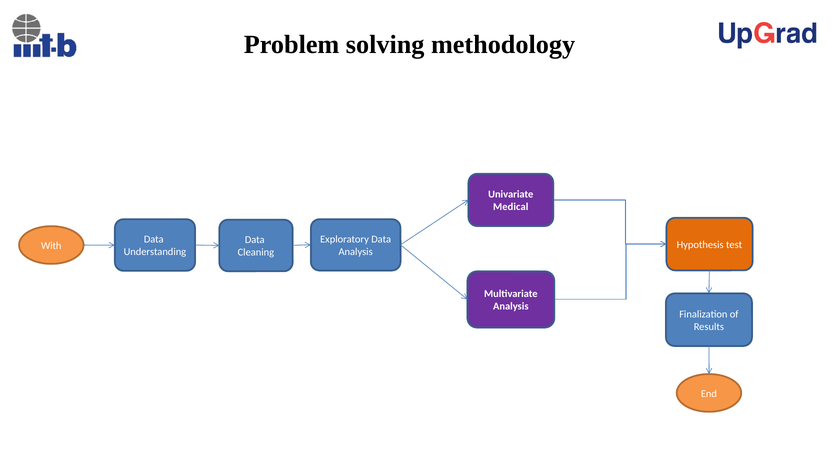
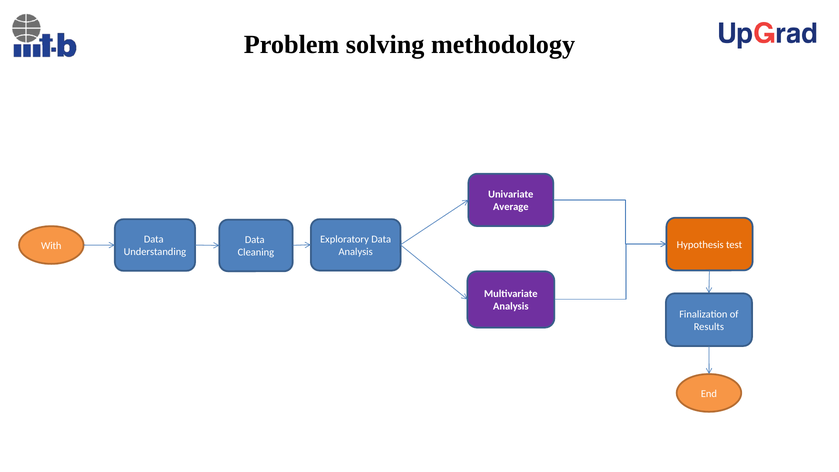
Medical: Medical -> Average
